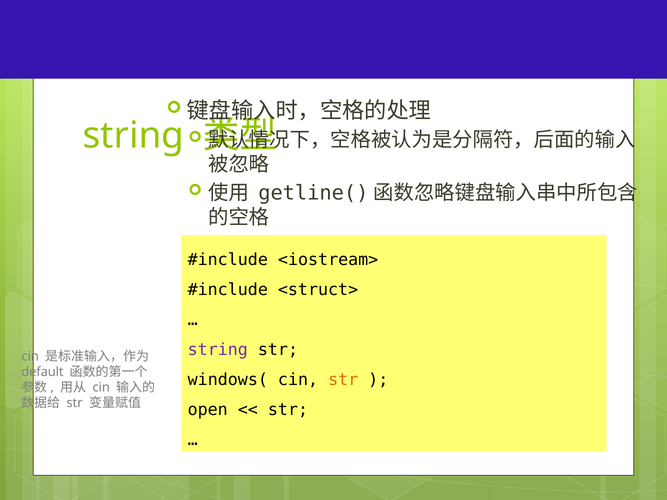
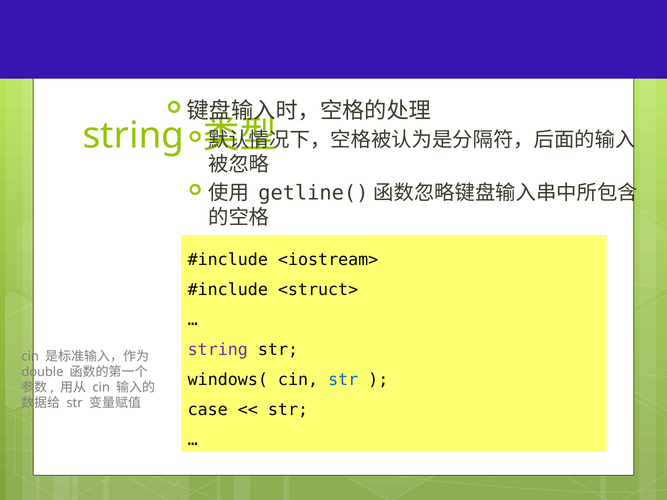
default: default -> double
str at (343, 380) colour: orange -> blue
open: open -> case
